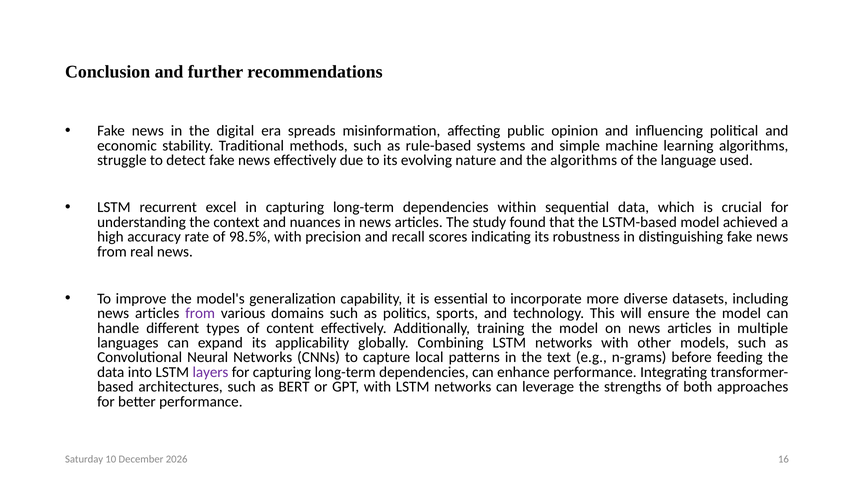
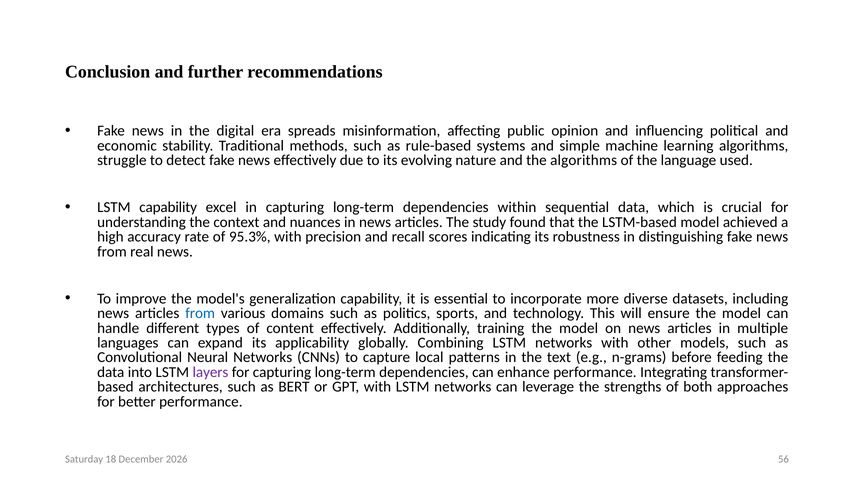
LSTM recurrent: recurrent -> capability
98.5%: 98.5% -> 95.3%
from at (200, 313) colour: purple -> blue
10: 10 -> 18
16: 16 -> 56
